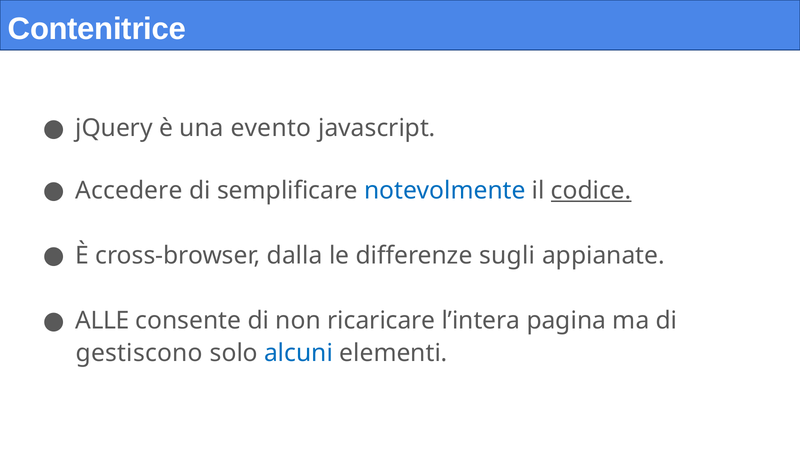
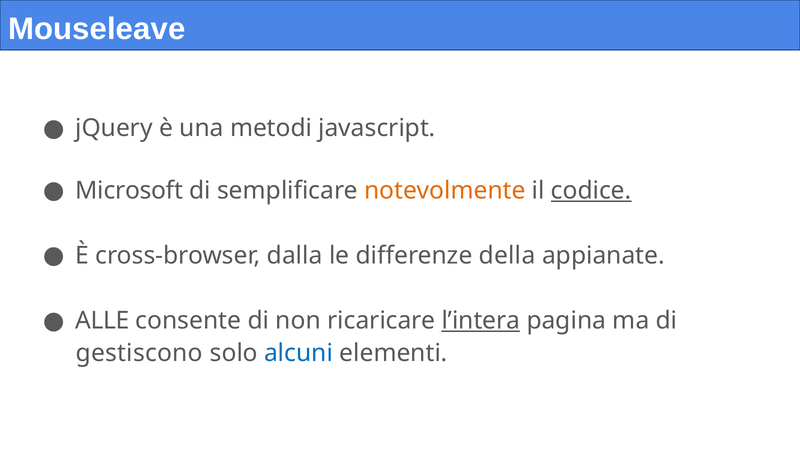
Contenitrice: Contenitrice -> Mouseleave
evento: evento -> metodi
Accedere: Accedere -> Microsoft
notevolmente colour: blue -> orange
sugli: sugli -> della
l’intera underline: none -> present
